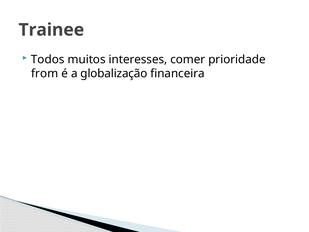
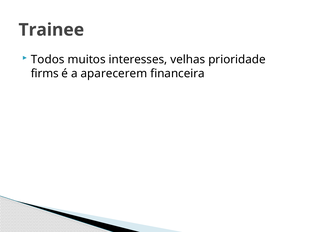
comer: comer -> velhas
from: from -> firms
globalização: globalização -> aparecerem
